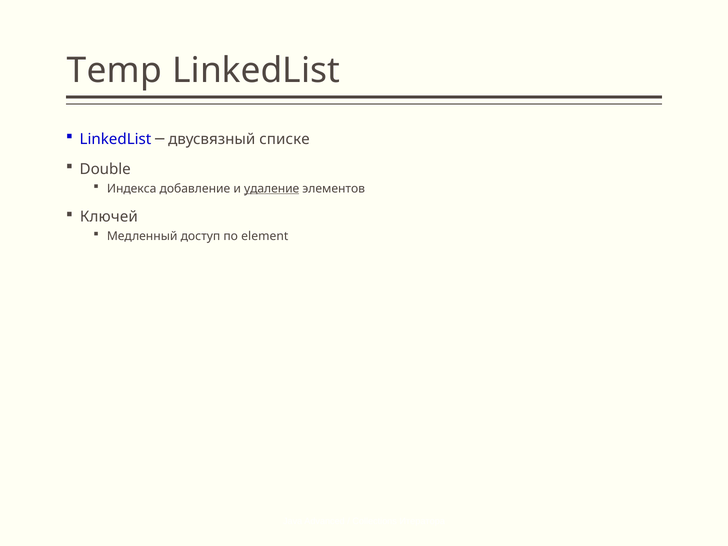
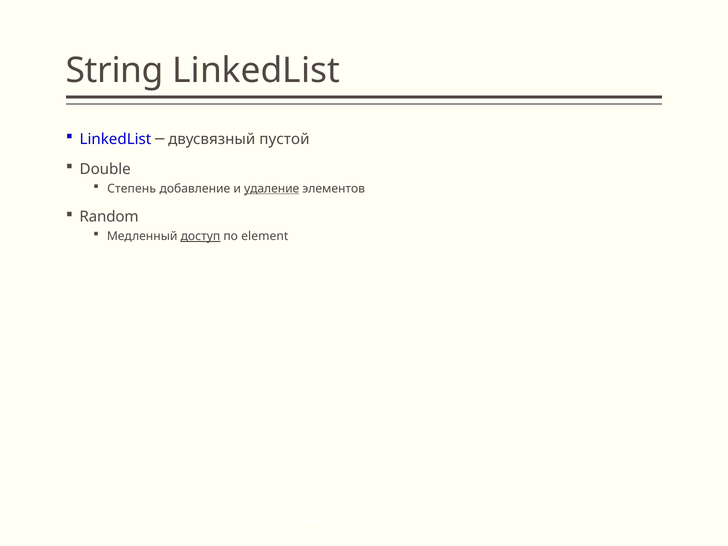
Temp: Temp -> String
списке: списке -> пустой
Индекса: Индекса -> Степень
Ключей: Ключей -> Random
доступ underline: none -> present
